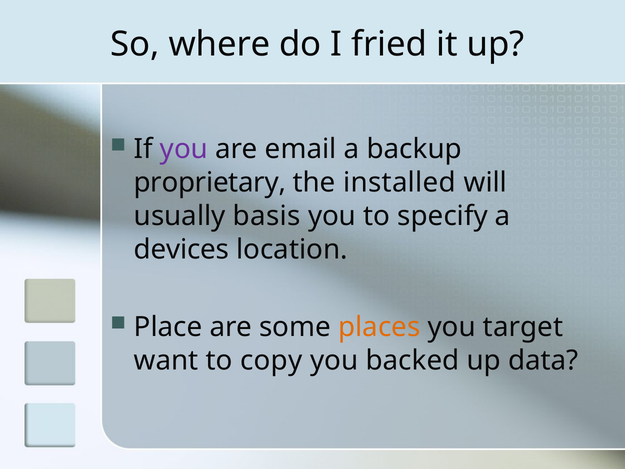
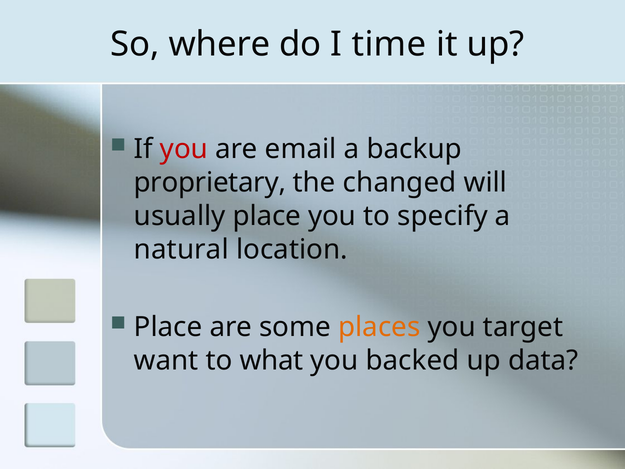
fried: fried -> time
you at (184, 149) colour: purple -> red
installed: installed -> changed
usually basis: basis -> place
devices: devices -> natural
copy: copy -> what
